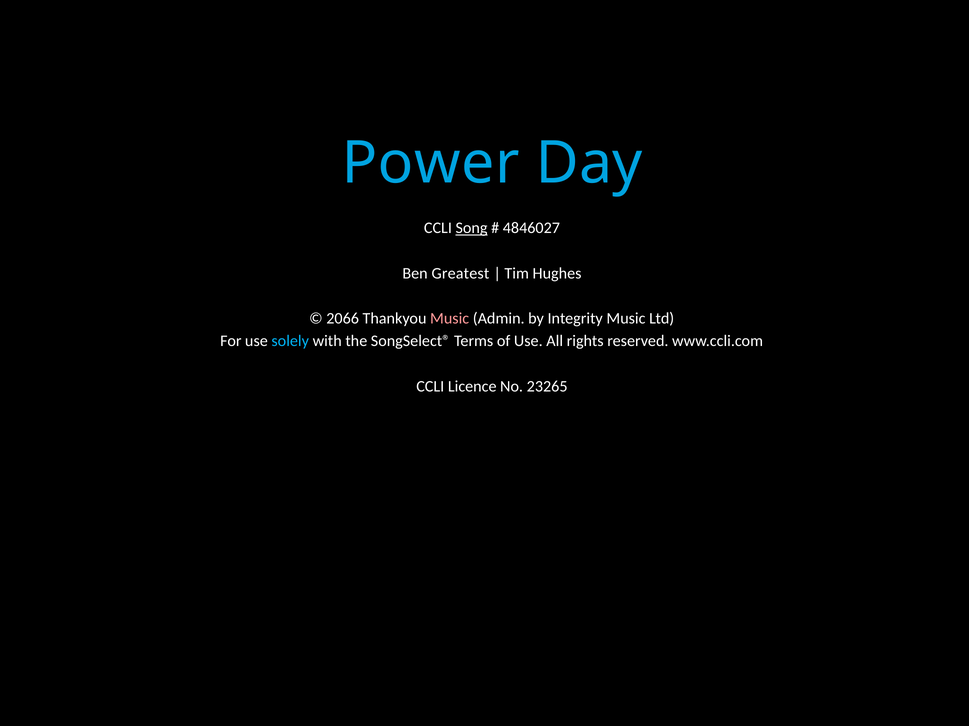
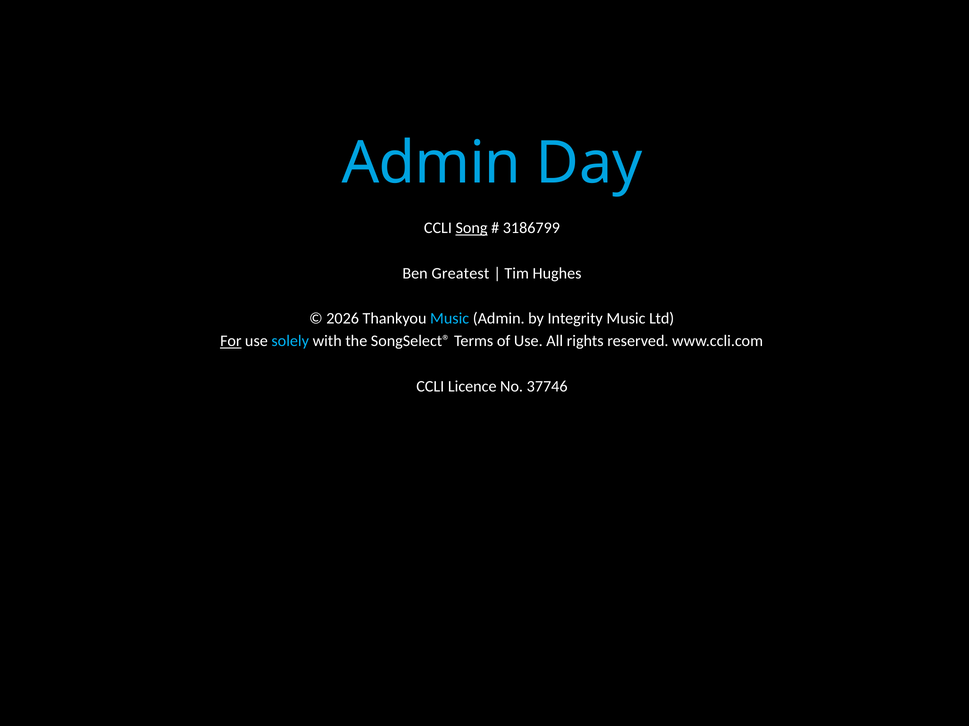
Power at (431, 164): Power -> Admin
4846027: 4846027 -> 3186799
2066: 2066 -> 2026
Music at (450, 319) colour: pink -> light blue
For underline: none -> present
23265: 23265 -> 37746
